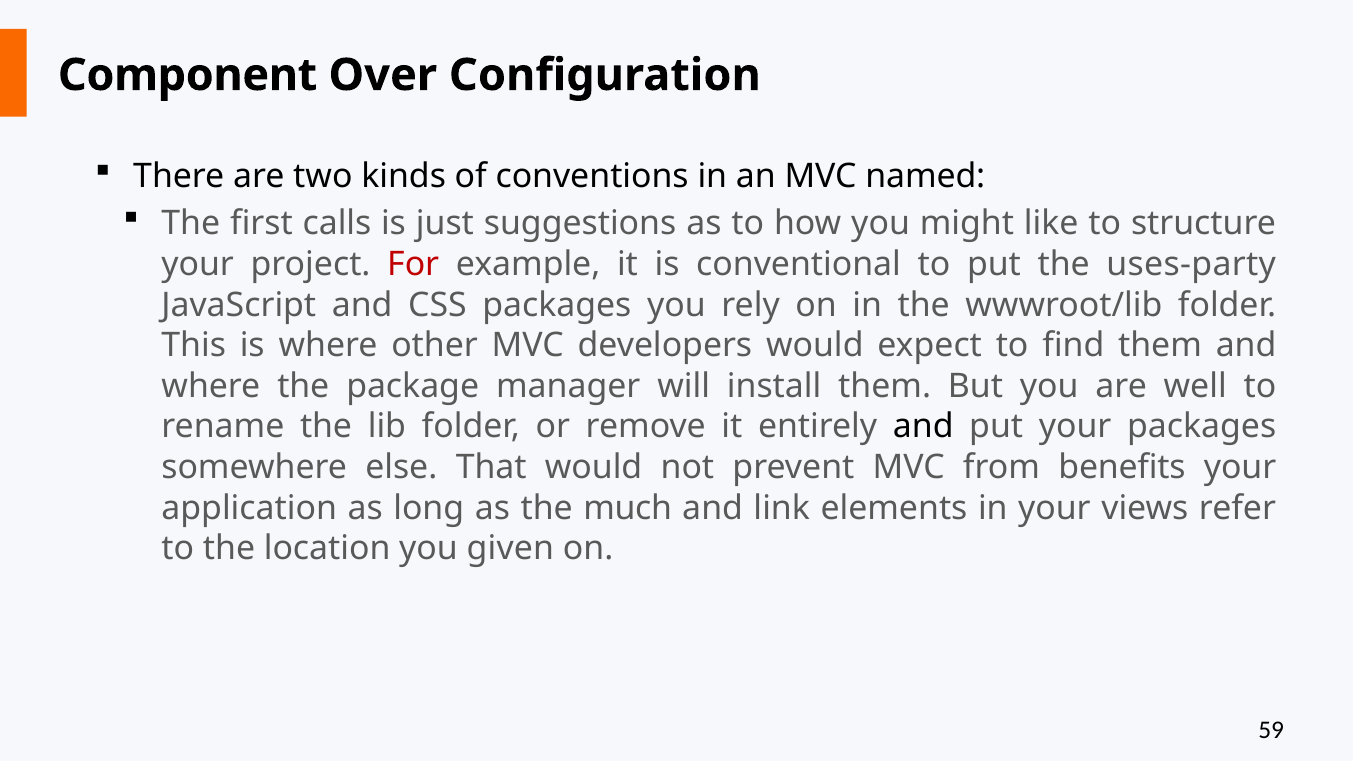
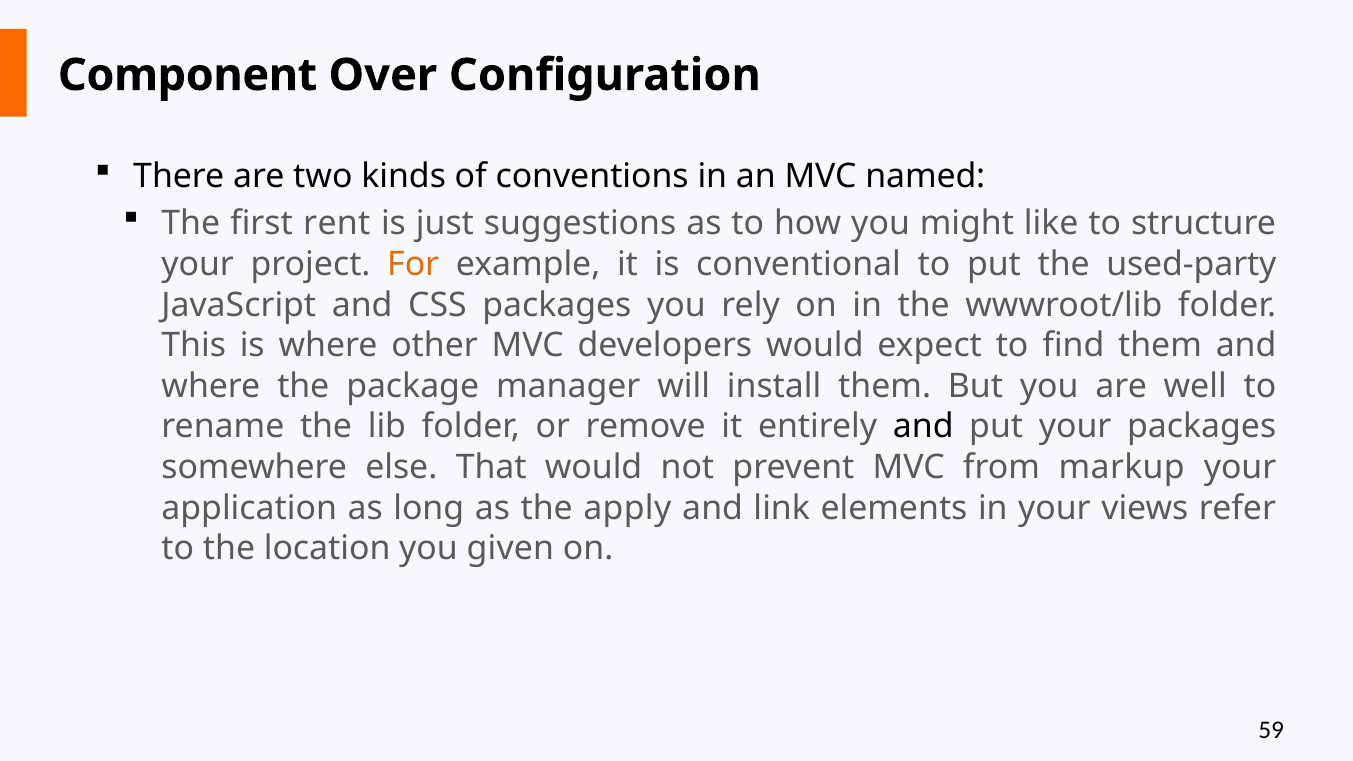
calls: calls -> rent
For colour: red -> orange
uses-party: uses-party -> used-party
benefits: benefits -> markup
much: much -> apply
